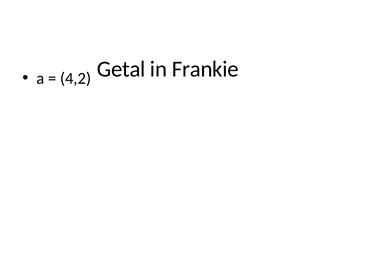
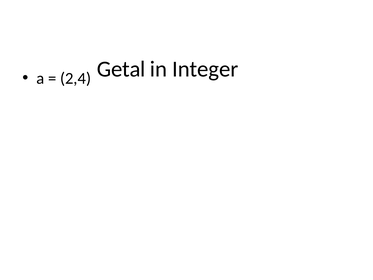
Frankie: Frankie -> Integer
4,2: 4,2 -> 2,4
